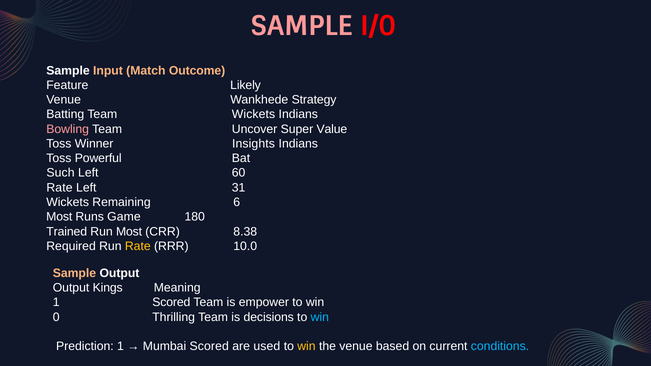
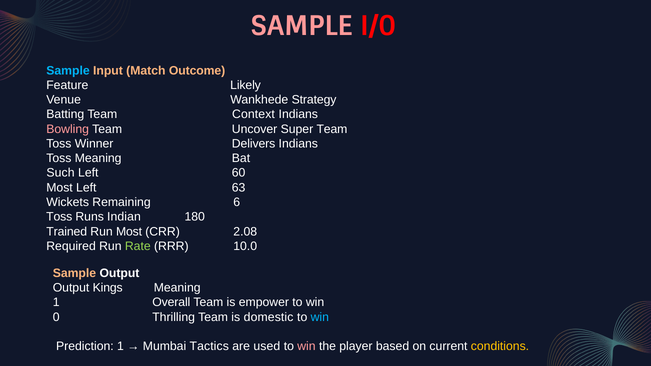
Sample at (68, 71) colour: white -> light blue
Team Wickets: Wickets -> Context
Super Value: Value -> Team
Insights: Insights -> Delivers
Toss Powerful: Powerful -> Meaning
Rate at (59, 188): Rate -> Most
31: 31 -> 63
Most at (59, 217): Most -> Toss
Game: Game -> Indian
8.38: 8.38 -> 2.08
Rate at (138, 246) colour: yellow -> light green
1 Scored: Scored -> Overall
decisions: decisions -> domestic
Mumbai Scored: Scored -> Tactics
win at (306, 346) colour: yellow -> pink
the venue: venue -> player
conditions colour: light blue -> yellow
